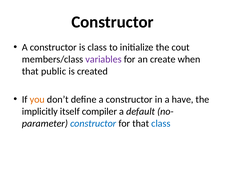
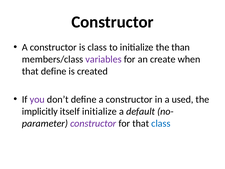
cout: cout -> than
that public: public -> define
you colour: orange -> purple
have: have -> used
itself compiler: compiler -> initialize
constructor at (93, 123) colour: blue -> purple
